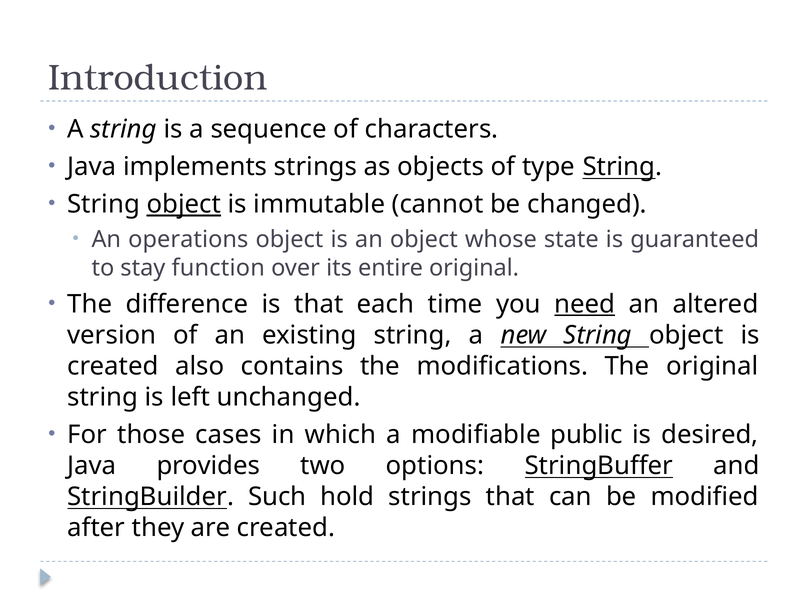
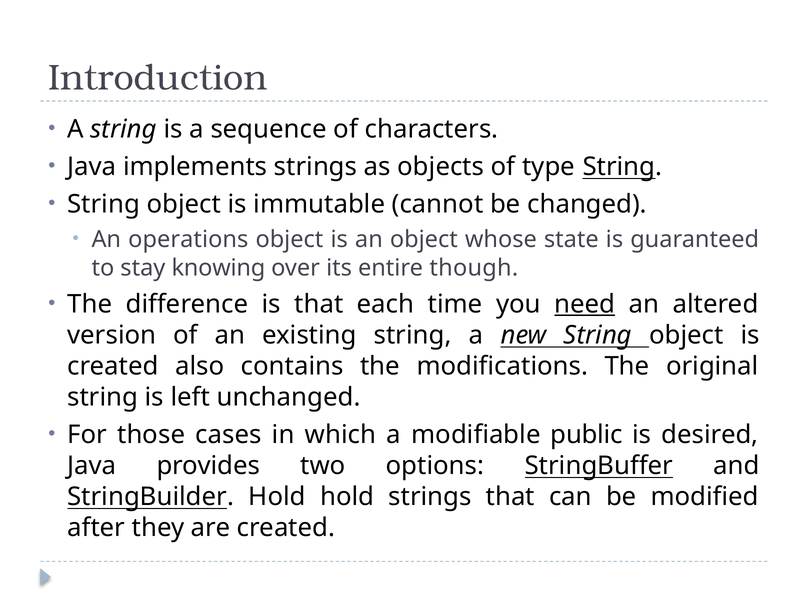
object at (184, 204) underline: present -> none
function: function -> knowing
entire original: original -> though
StringBuilder Such: Such -> Hold
